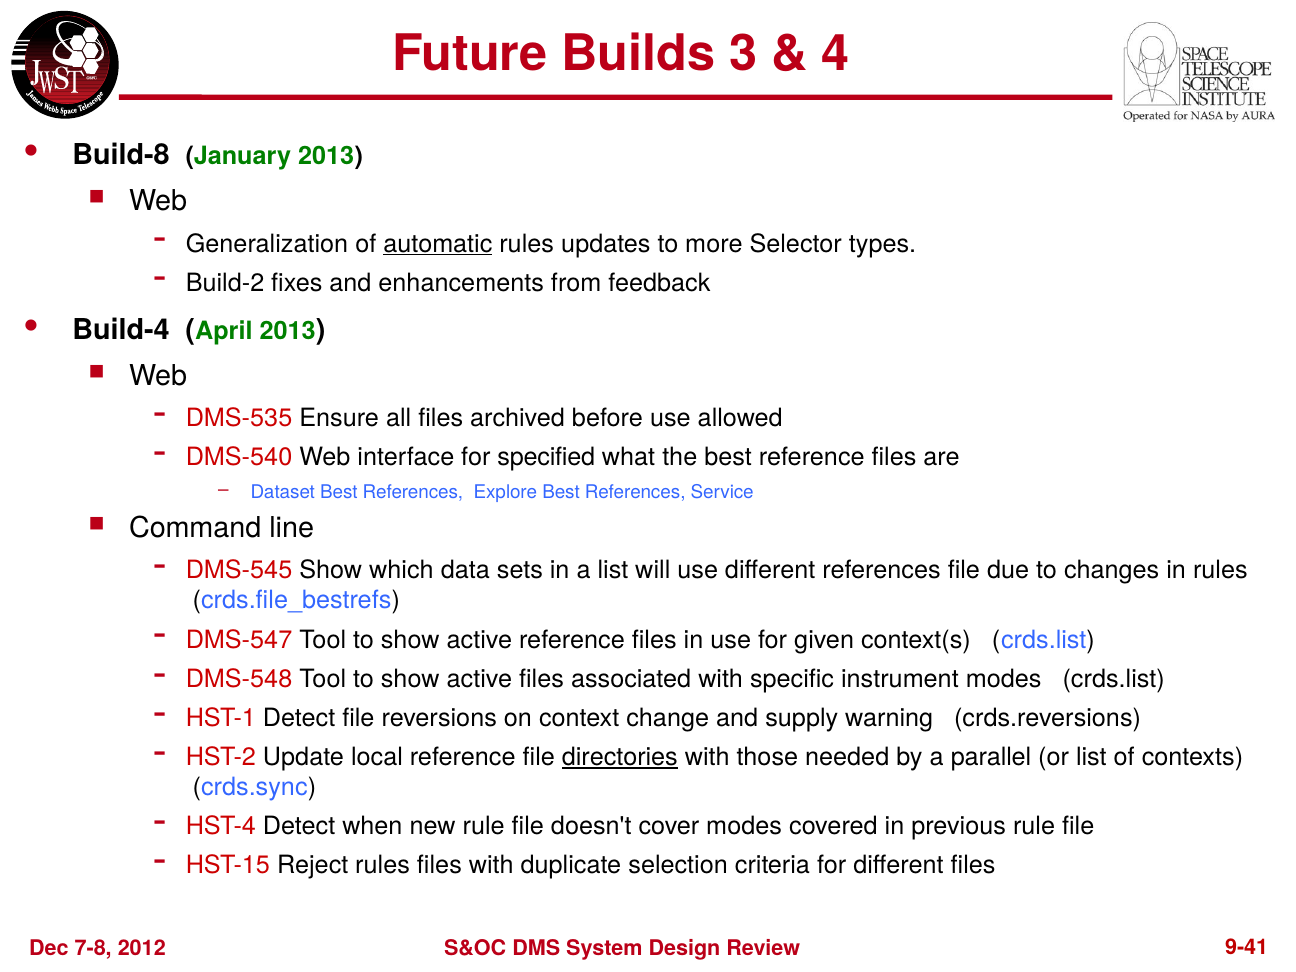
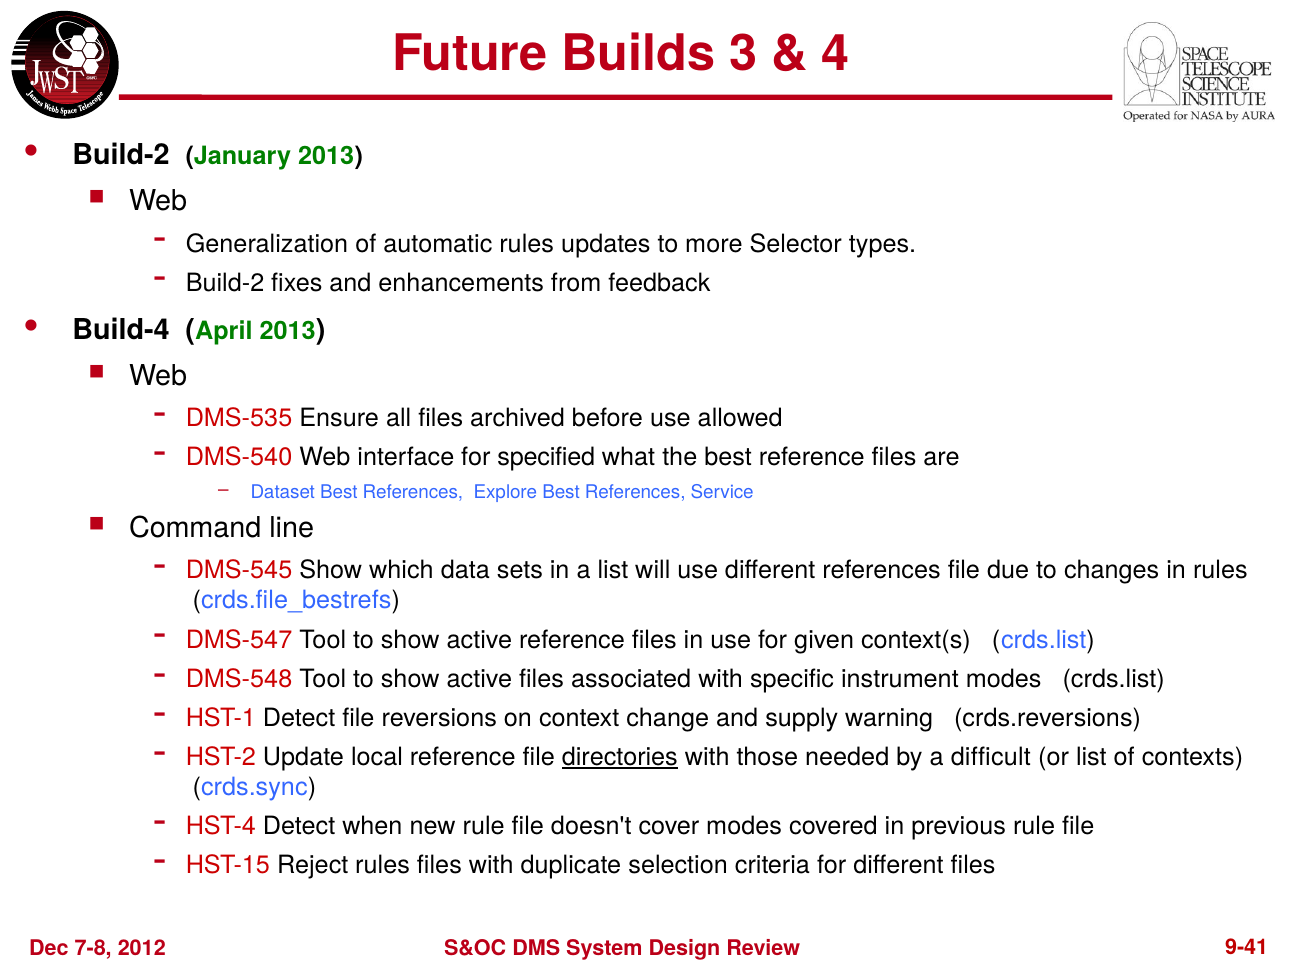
Build-8 at (121, 155): Build-8 -> Build-2
automatic underline: present -> none
parallel: parallel -> difficult
